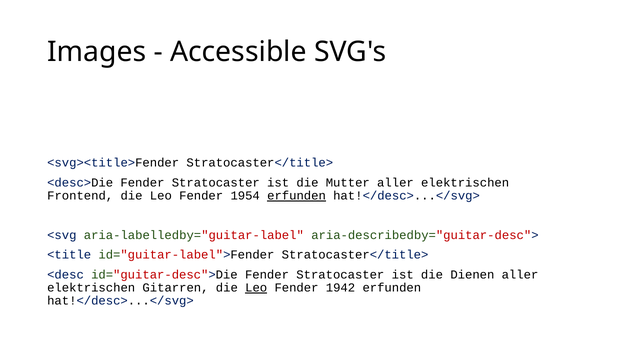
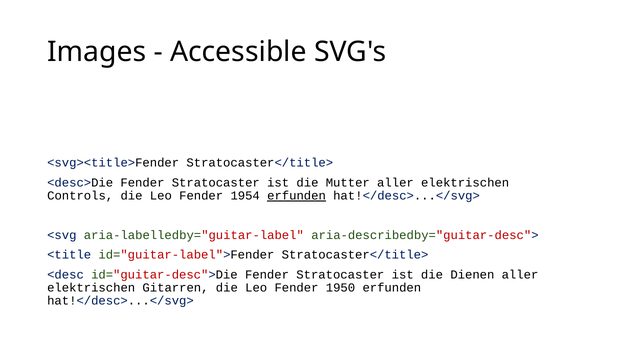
Frontend: Frontend -> Controls
Leo at (256, 288) underline: present -> none
1942: 1942 -> 1950
